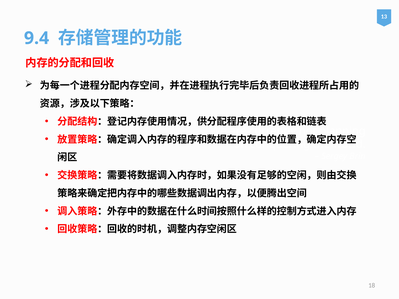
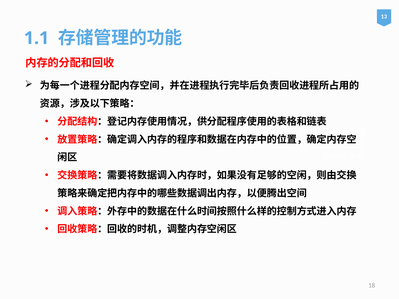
9.4: 9.4 -> 1.1
